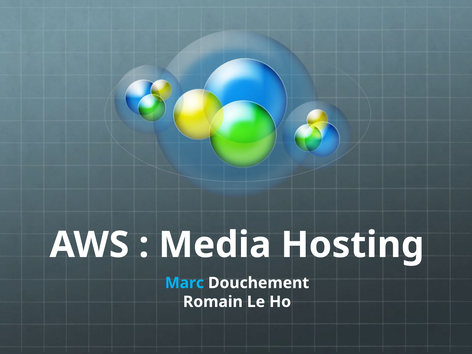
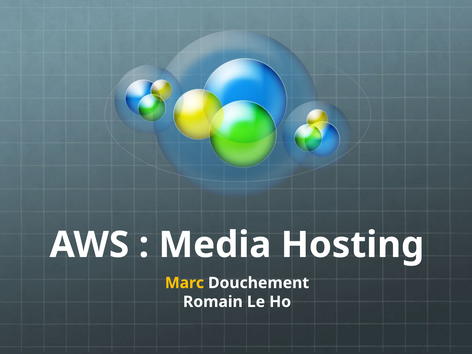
Marc colour: light blue -> yellow
